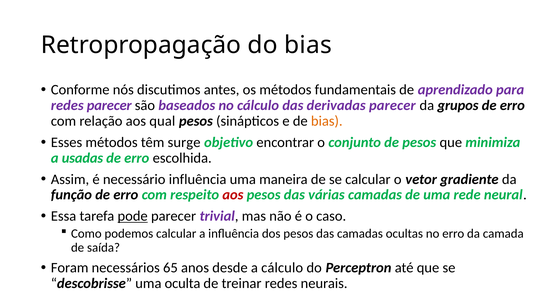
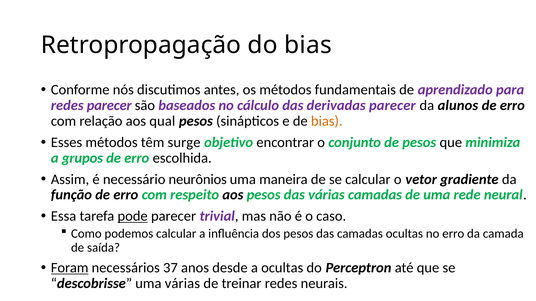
grupos: grupos -> alunos
usadas: usadas -> grupos
necessário influência: influência -> neurônios
aos at (233, 195) colour: red -> black
Foram underline: none -> present
65: 65 -> 37
a cálculo: cálculo -> ocultas
uma oculta: oculta -> várias
